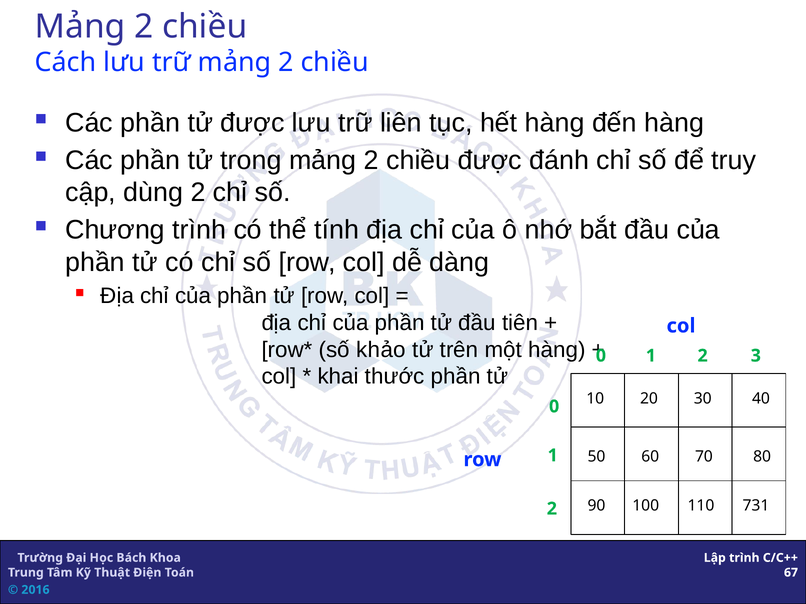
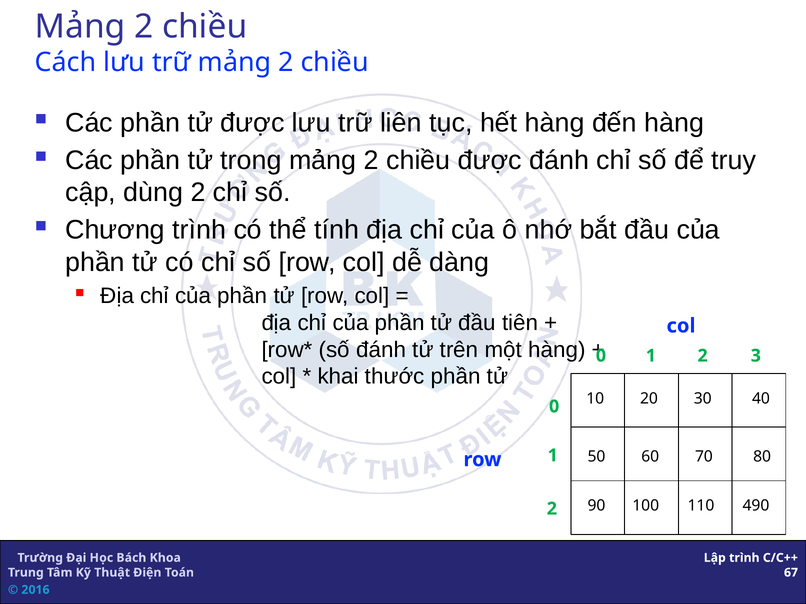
số khảo: khảo -> đánh
731: 731 -> 490
